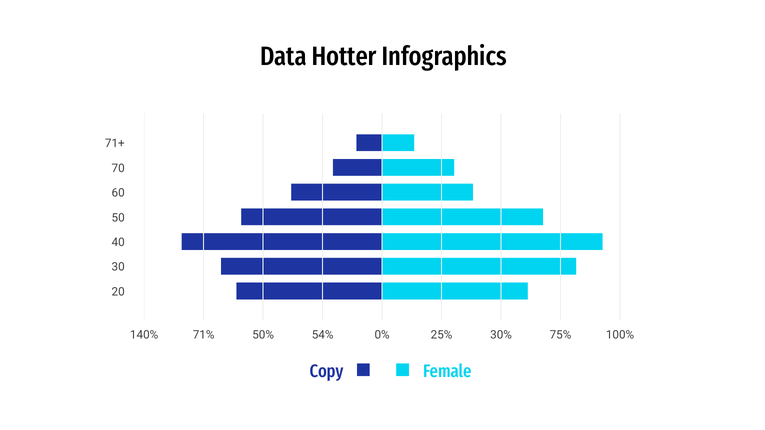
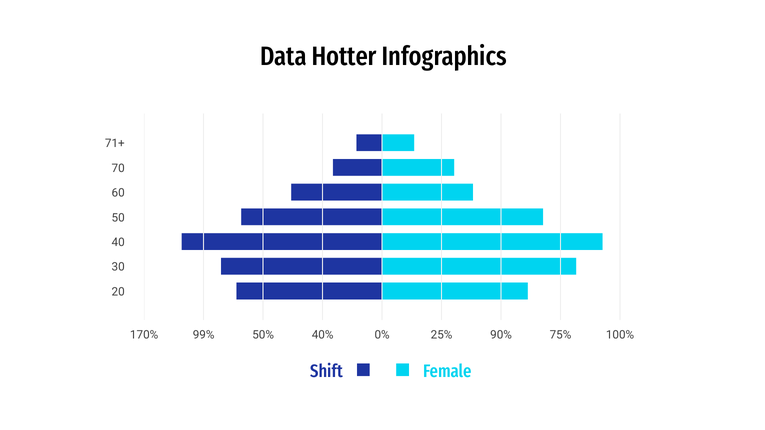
140%: 140% -> 170%
71%: 71% -> 99%
54%: 54% -> 40%
30%: 30% -> 90%
Copy: Copy -> Shift
